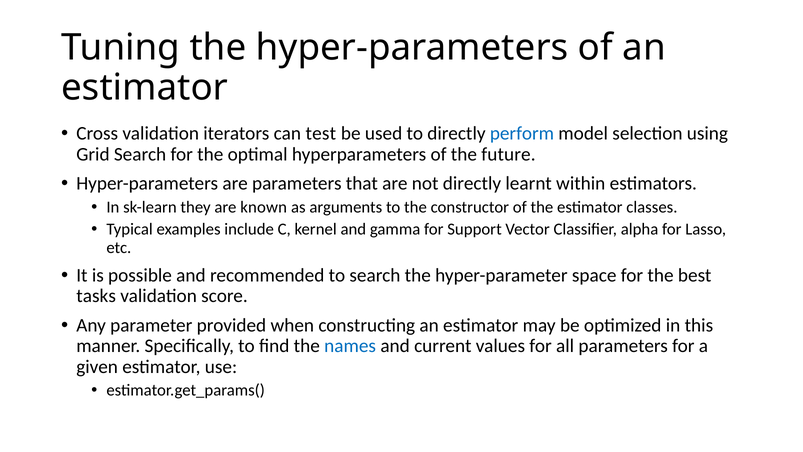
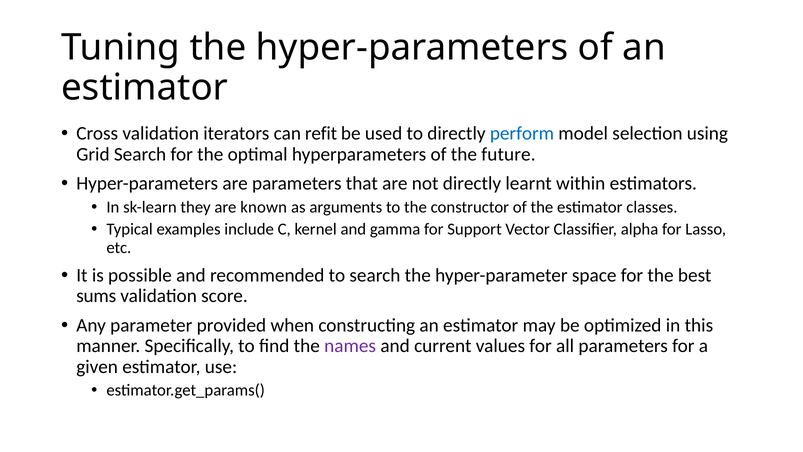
test: test -> refit
tasks: tasks -> sums
names colour: blue -> purple
